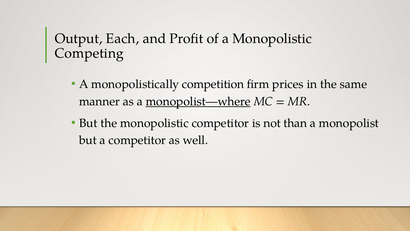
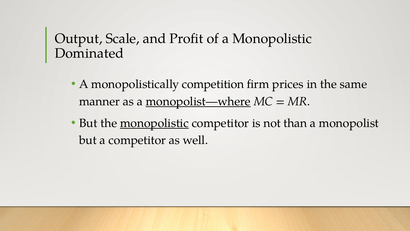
Each: Each -> Scale
Competing: Competing -> Dominated
monopolistic at (154, 123) underline: none -> present
